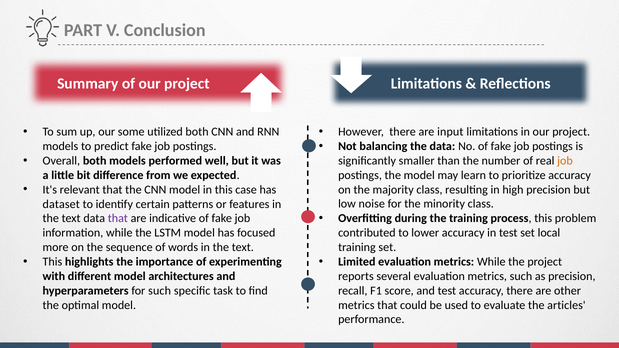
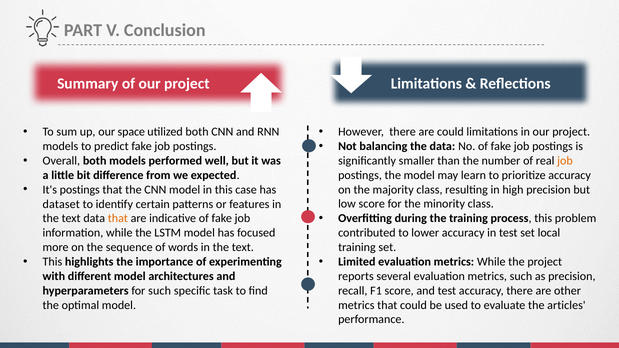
are input: input -> could
some: some -> space
It's relevant: relevant -> postings
low noise: noise -> score
that at (118, 219) colour: purple -> orange
